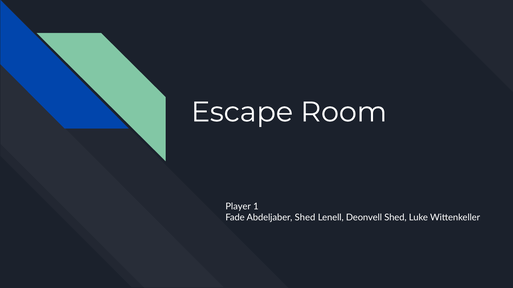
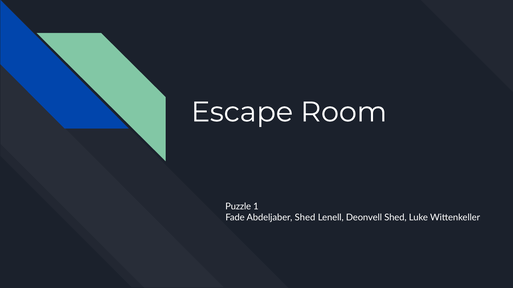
Player: Player -> Puzzle
